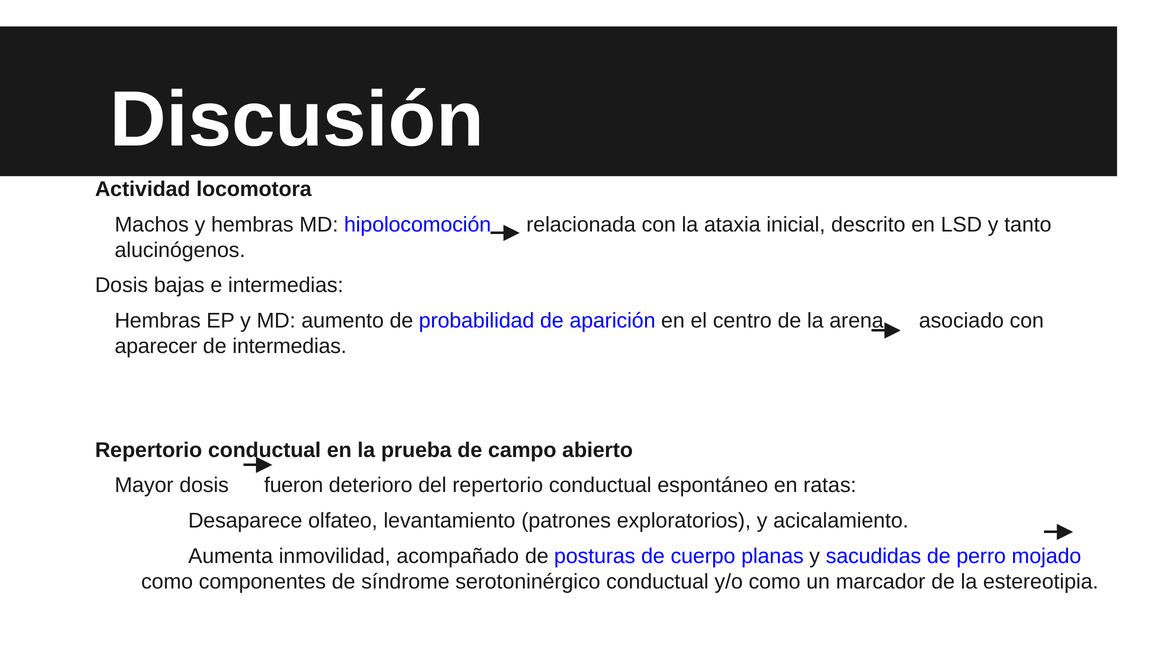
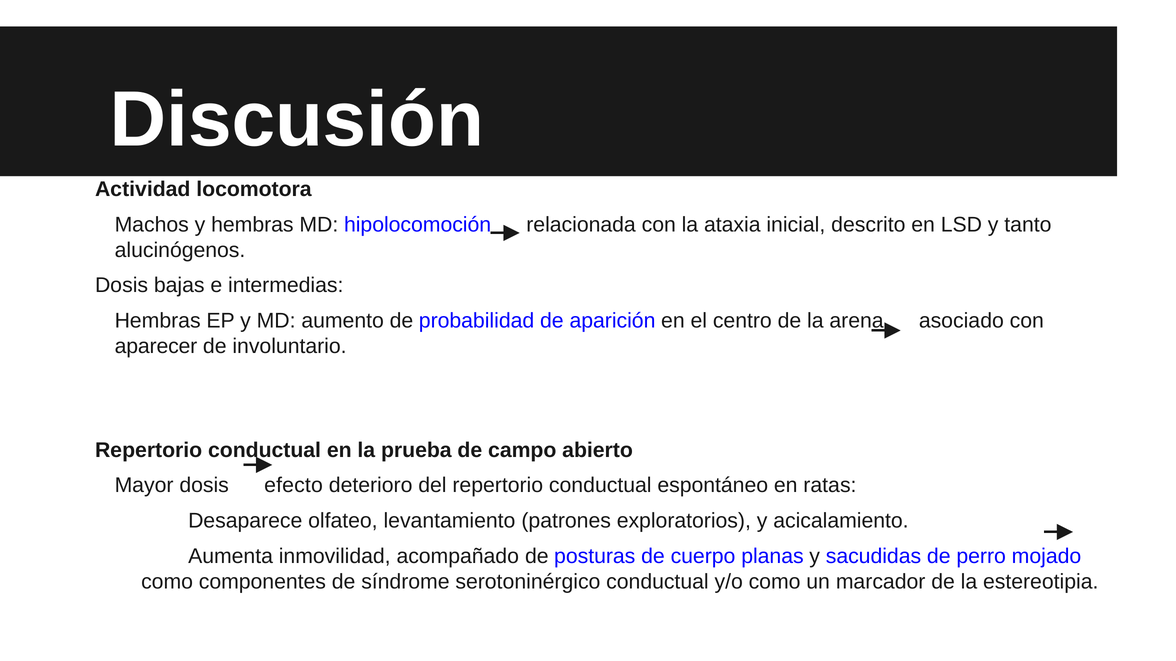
de intermedias: intermedias -> involuntario
fueron: fueron -> efecto
